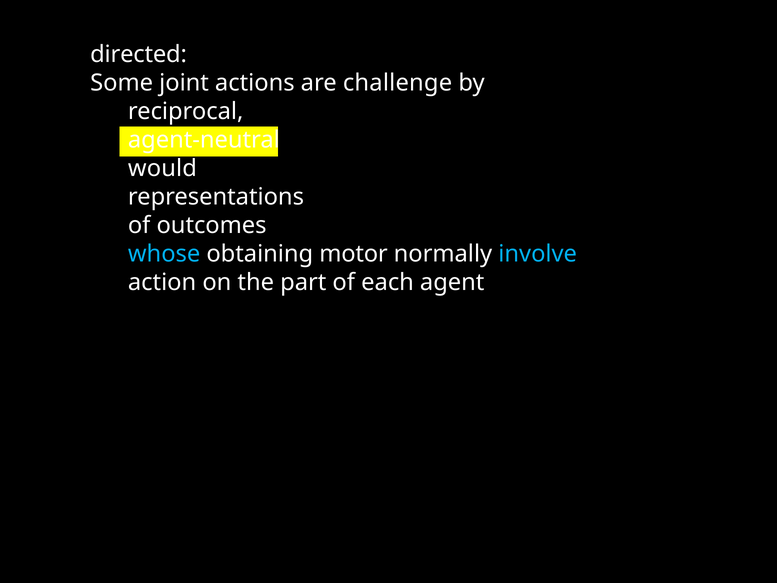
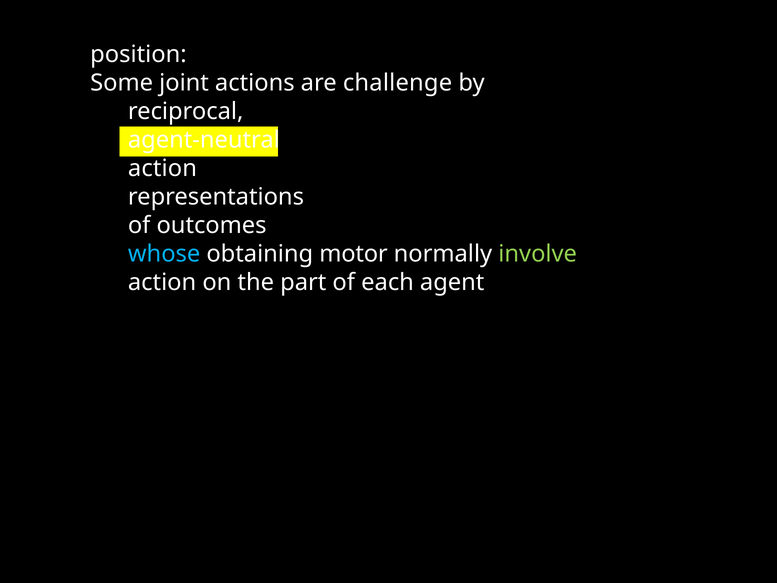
directed: directed -> position
would at (162, 168): would -> action
involve colour: light blue -> light green
